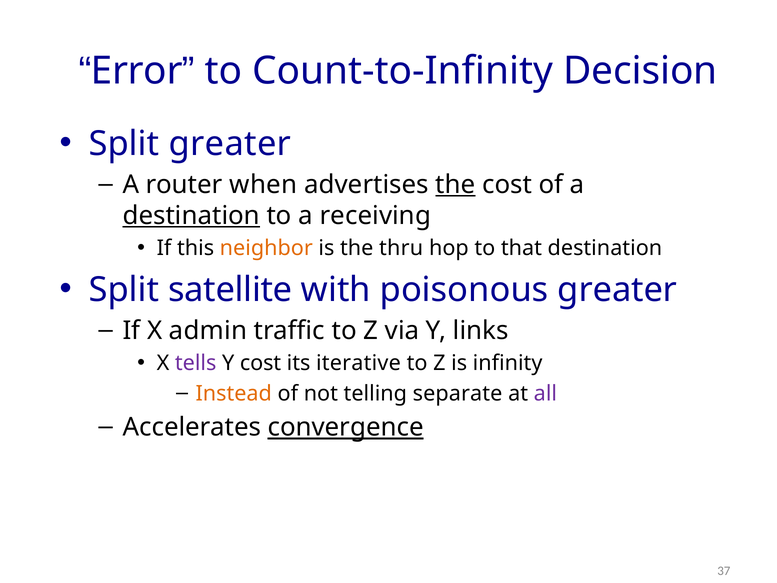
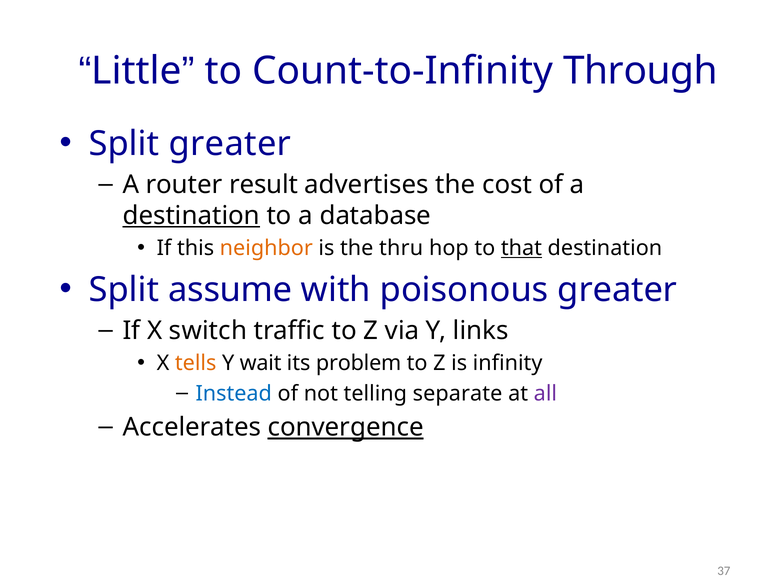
Error: Error -> Little
Decision: Decision -> Through
when: when -> result
the at (455, 184) underline: present -> none
receiving: receiving -> database
that underline: none -> present
satellite: satellite -> assume
admin: admin -> switch
tells colour: purple -> orange
Y cost: cost -> wait
iterative: iterative -> problem
Instead colour: orange -> blue
